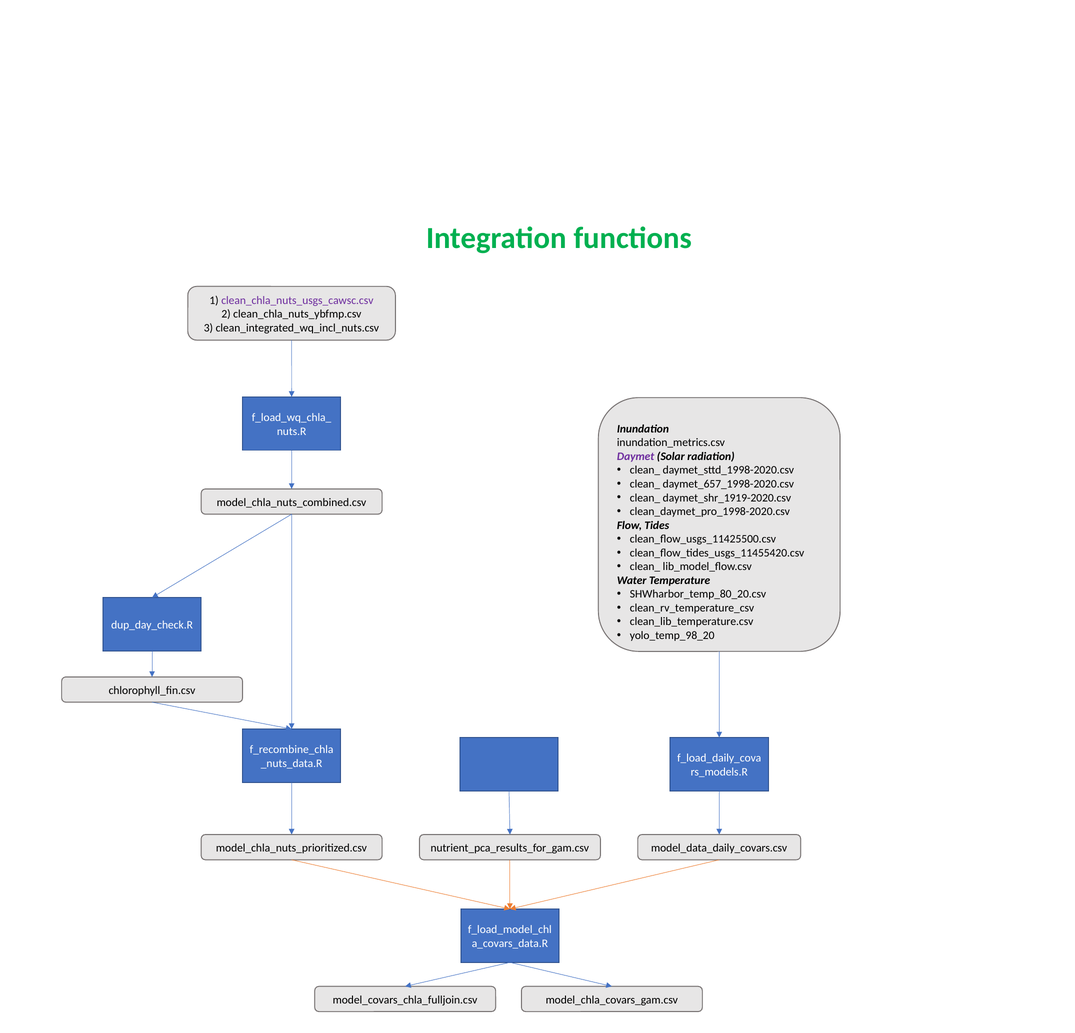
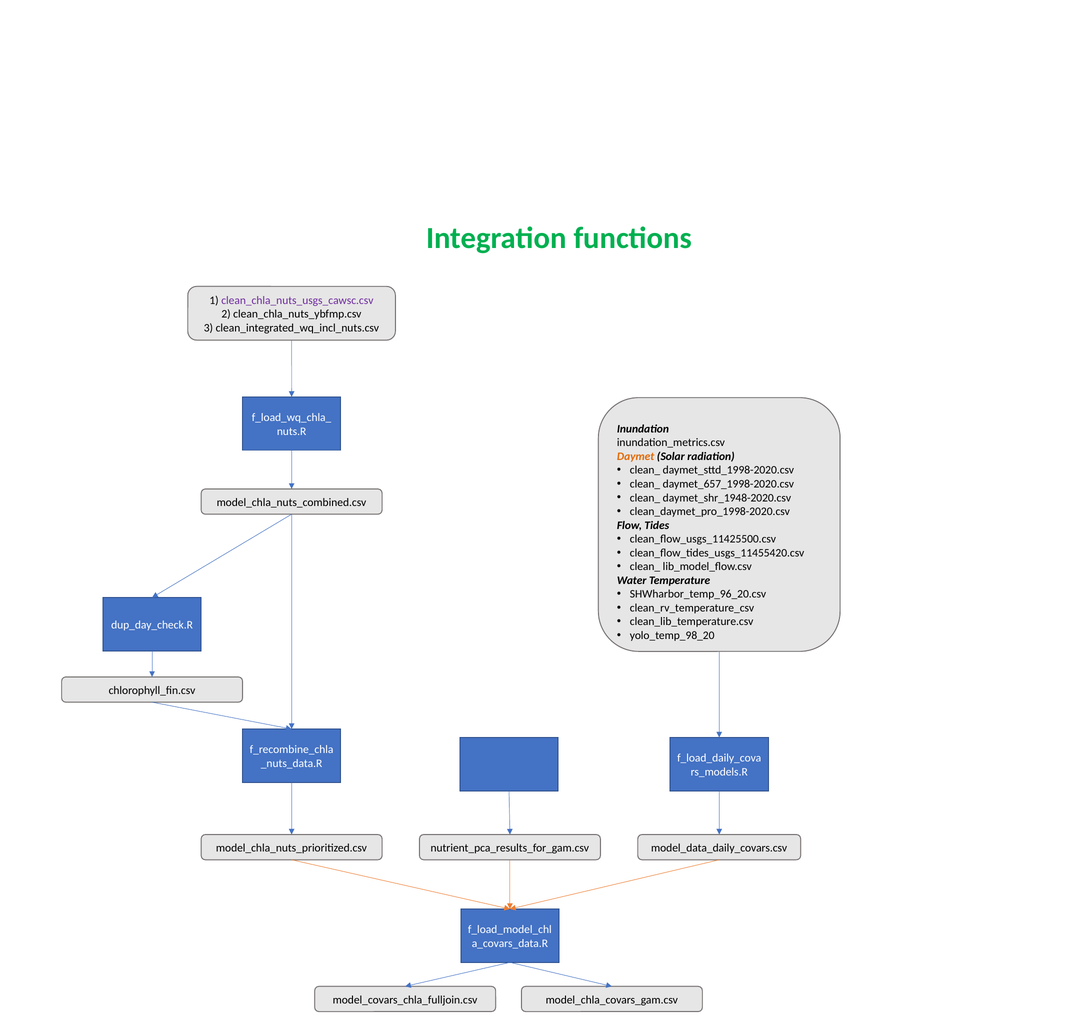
Daymet colour: purple -> orange
daymet_shr_1919-2020.csv: daymet_shr_1919-2020.csv -> daymet_shr_1948-2020.csv
SHWharbor_temp_80_20.csv: SHWharbor_temp_80_20.csv -> SHWharbor_temp_96_20.csv
